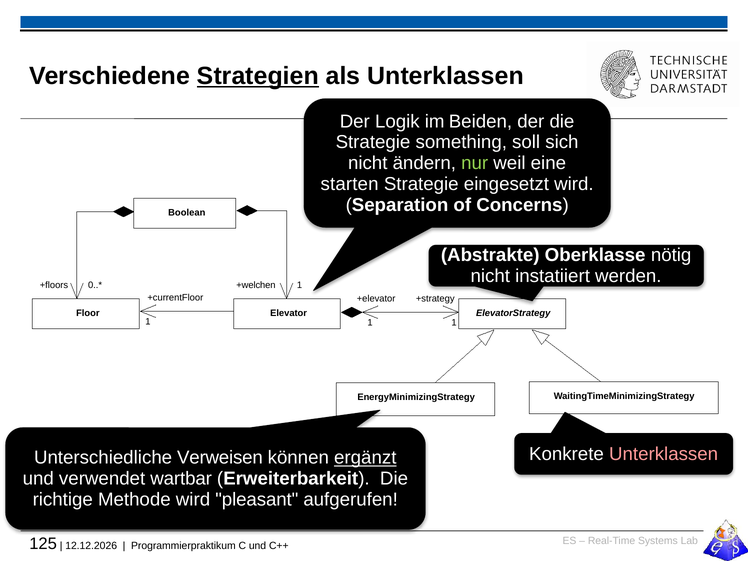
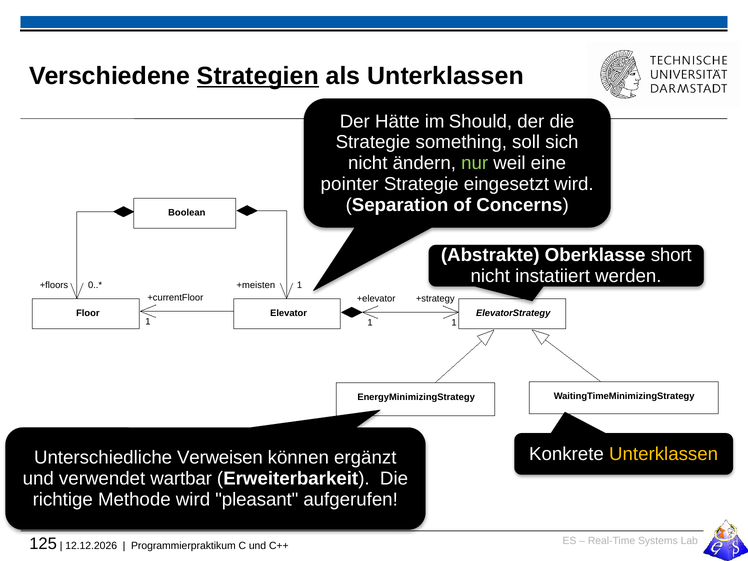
Logik: Logik -> Hätte
Beiden: Beiden -> Should
starten: starten -> pointer
nötig: nötig -> short
+welchen: +welchen -> +meisten
Unterklassen at (664, 454) colour: pink -> yellow
ergänzt underline: present -> none
